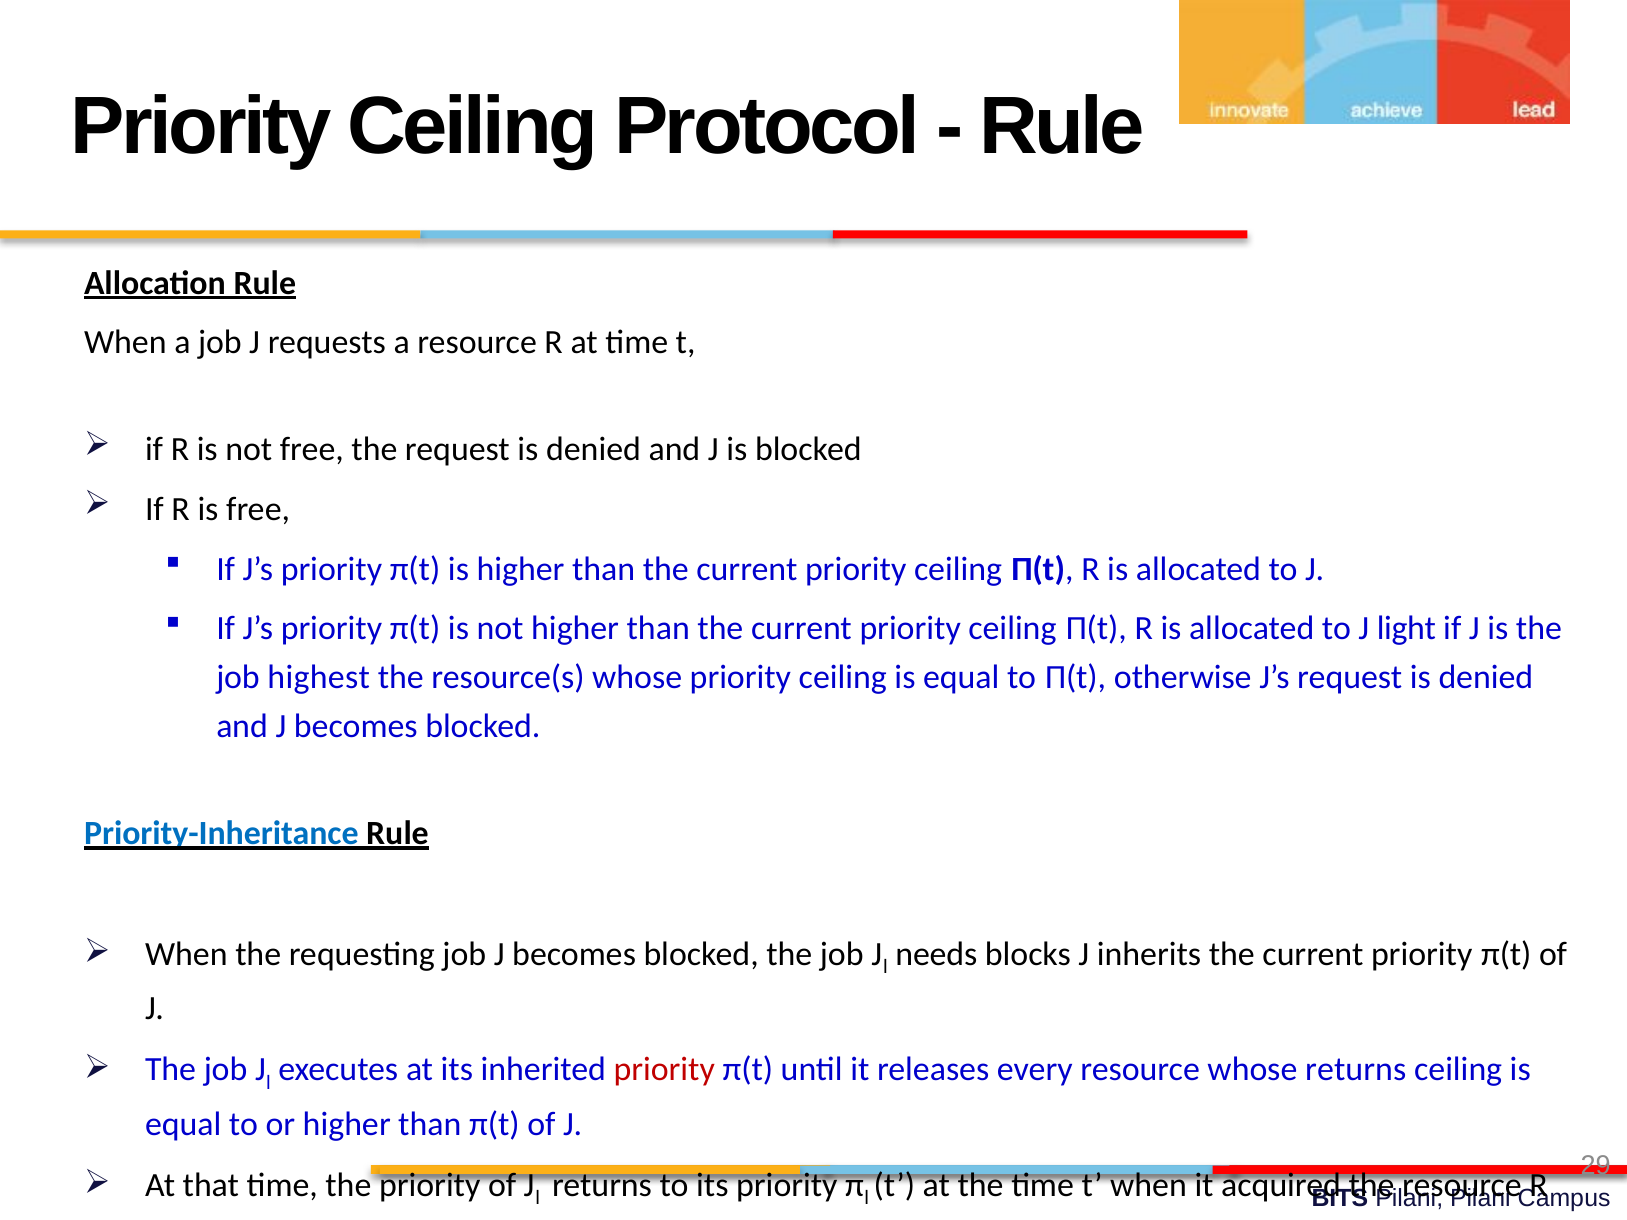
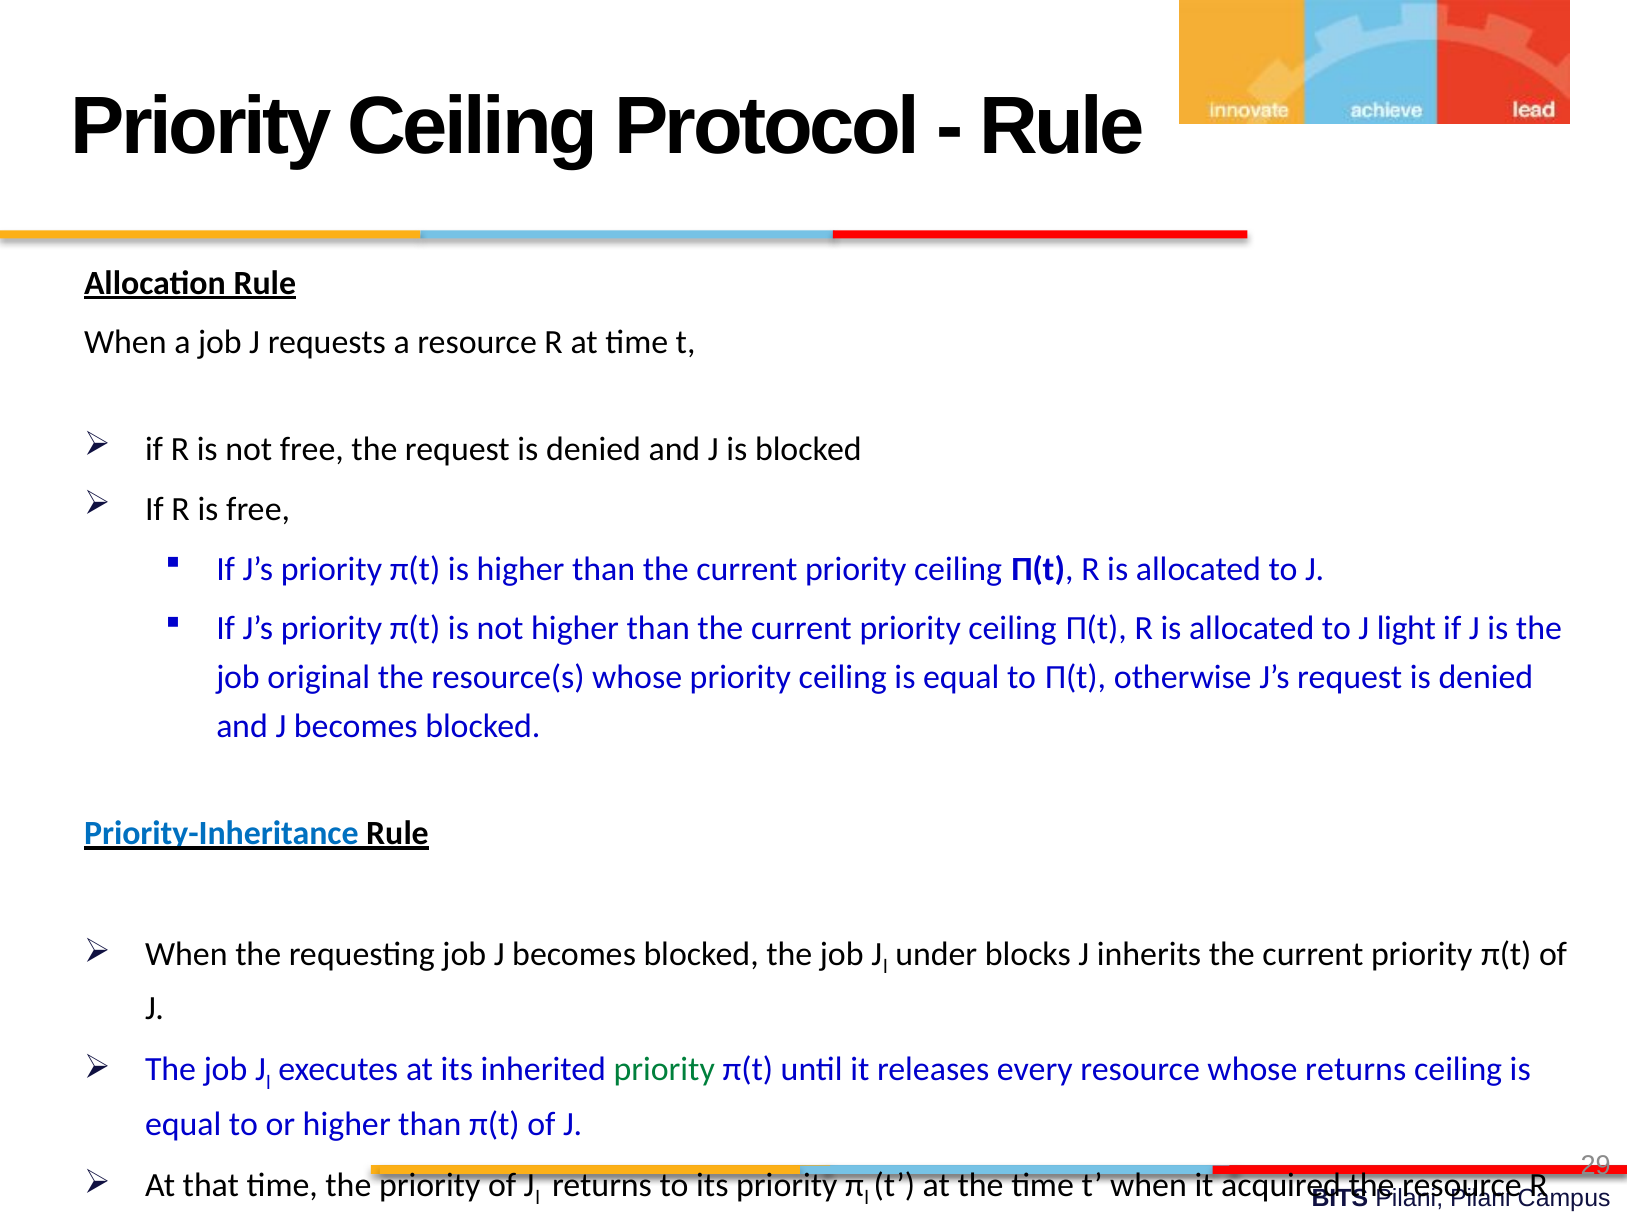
highest: highest -> original
needs: needs -> under
priority at (664, 1070) colour: red -> green
